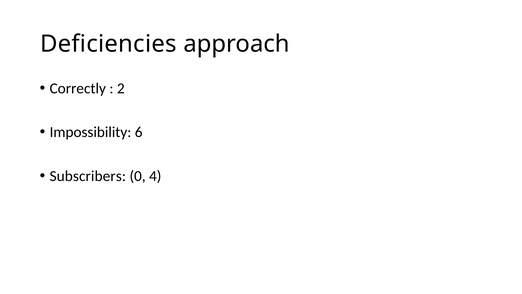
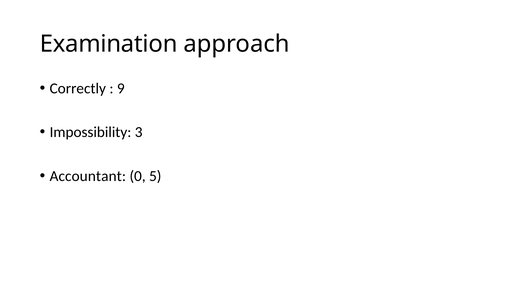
Deficiencies: Deficiencies -> Examination
2: 2 -> 9
6: 6 -> 3
Subscribers: Subscribers -> Accountant
4: 4 -> 5
